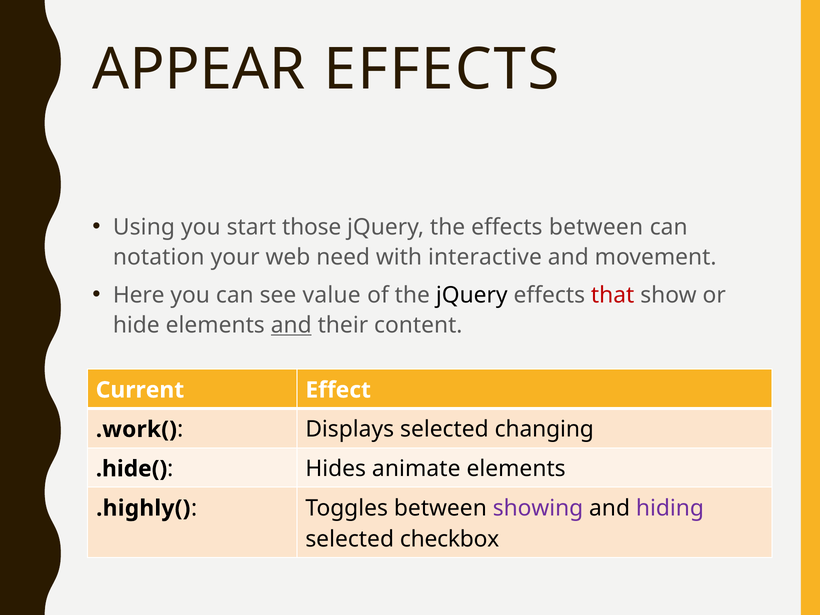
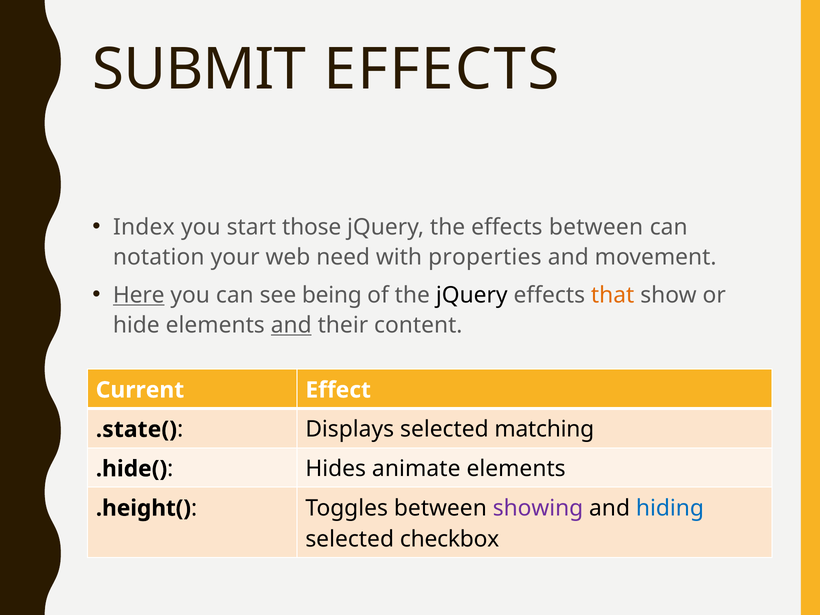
APPEAR: APPEAR -> SUBMIT
Using: Using -> Index
interactive: interactive -> properties
Here underline: none -> present
value: value -> being
that colour: red -> orange
.work(: .work( -> .state(
changing: changing -> matching
.highly(: .highly( -> .height(
hiding colour: purple -> blue
